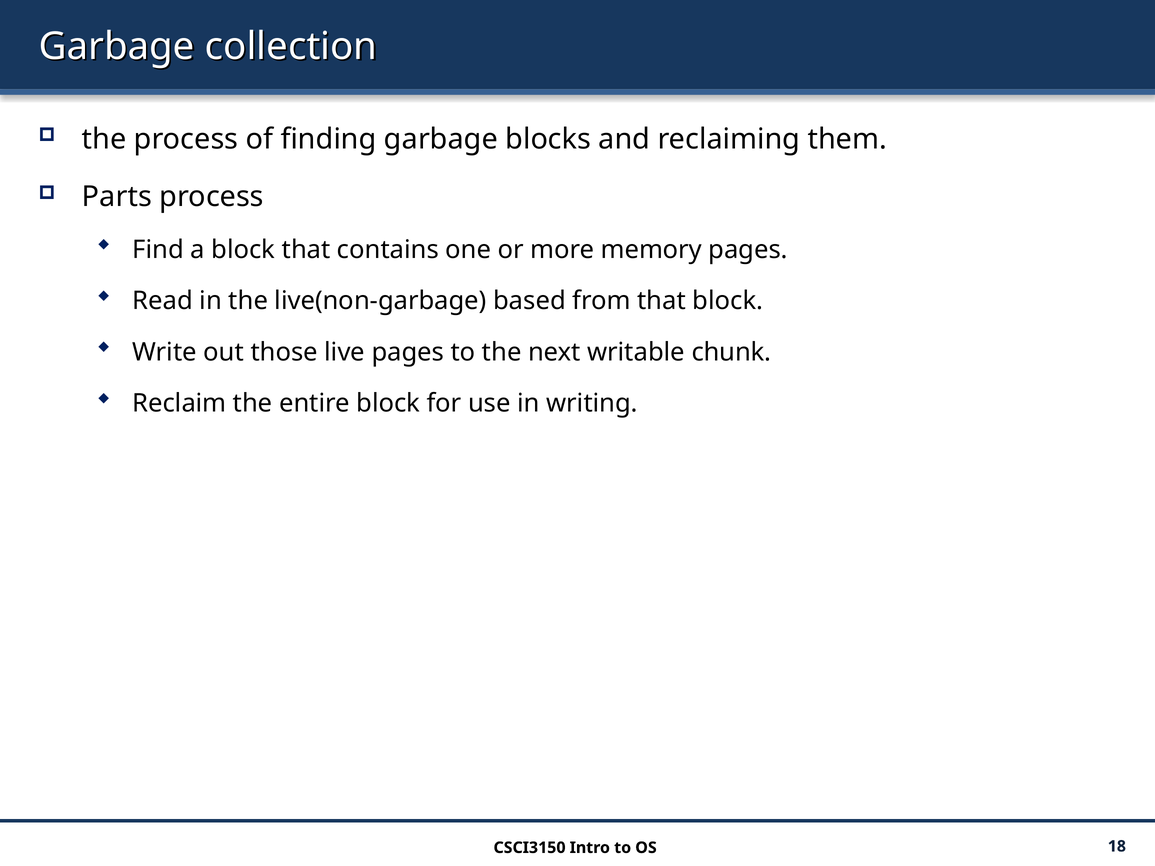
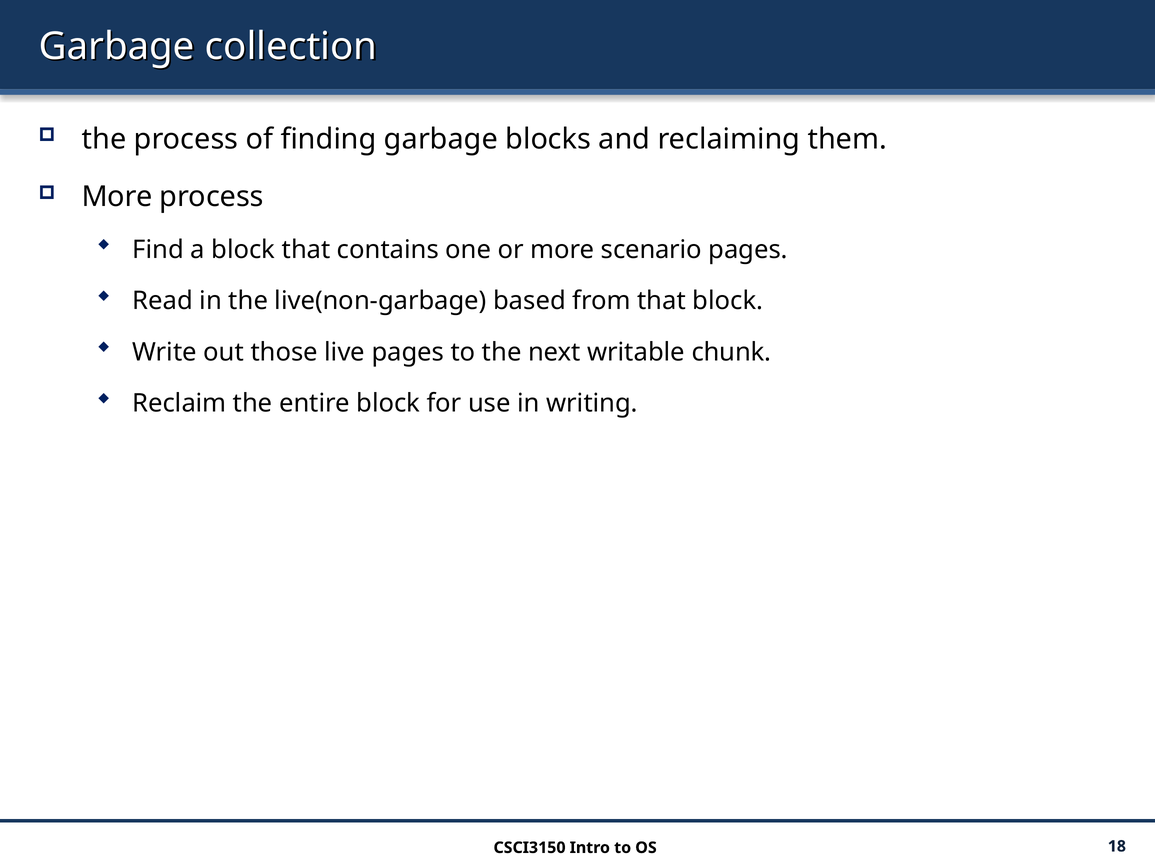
Parts at (117, 197): Parts -> More
memory: memory -> scenario
